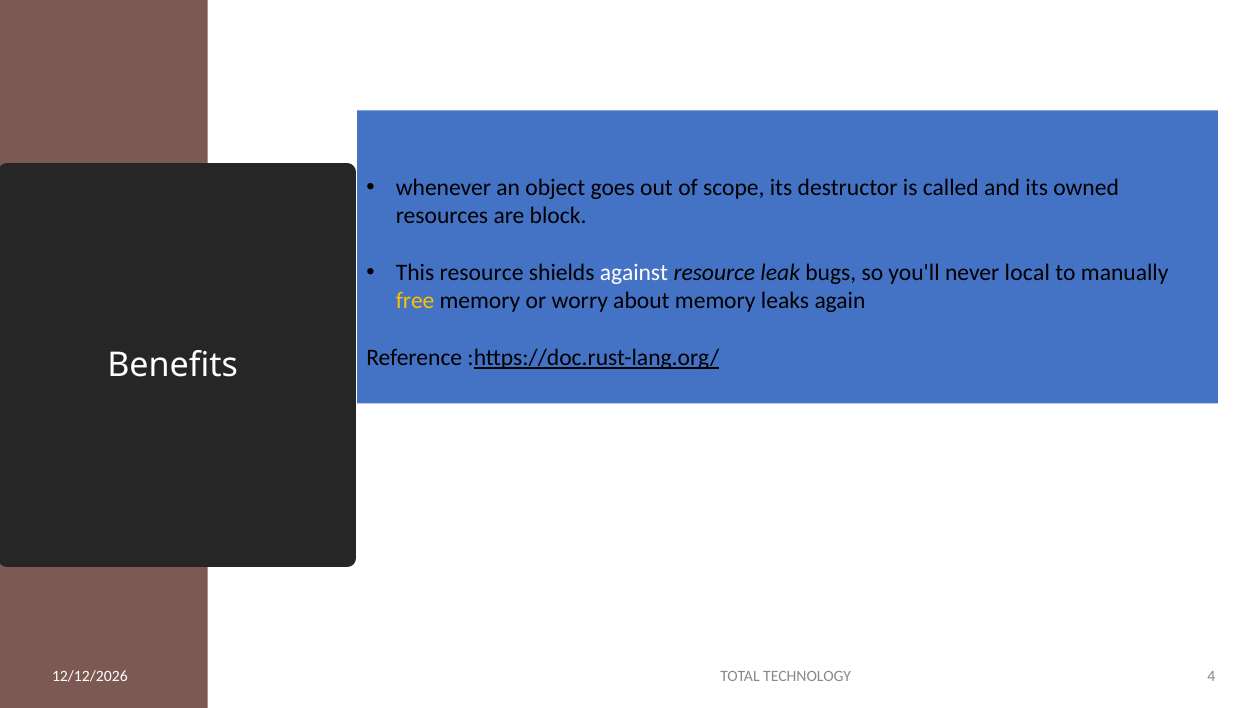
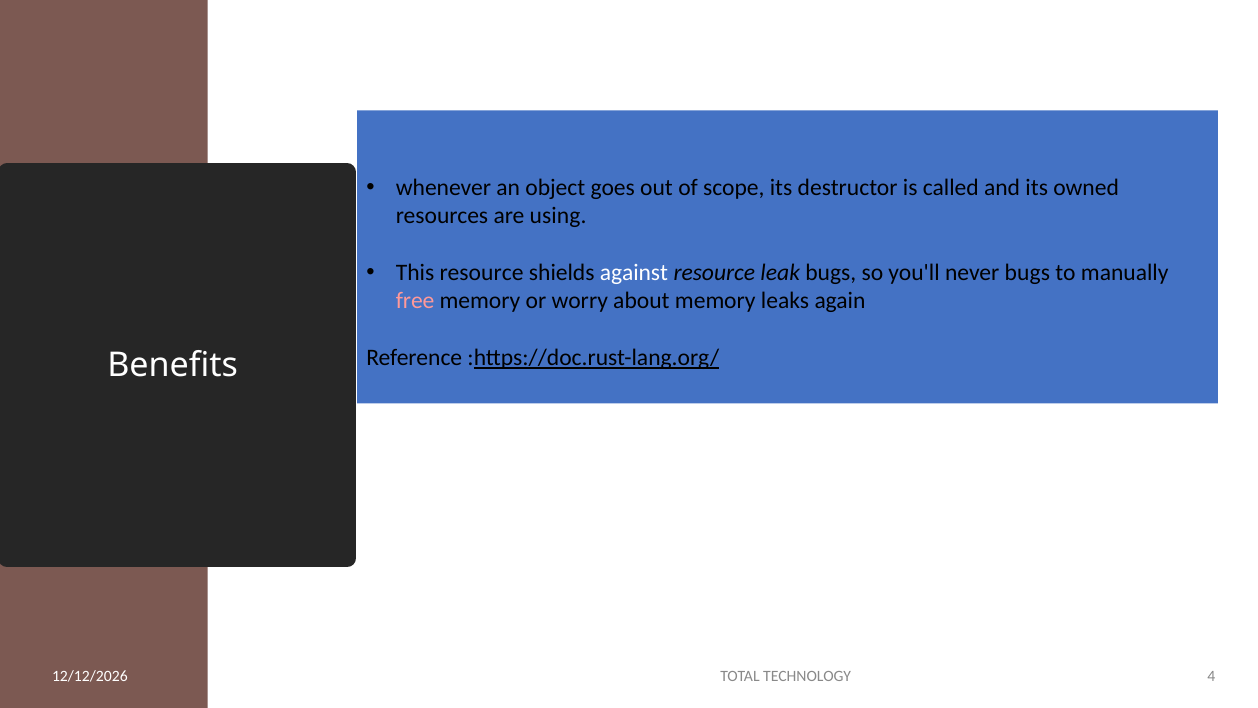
block: block -> using
never local: local -> bugs
free colour: yellow -> pink
